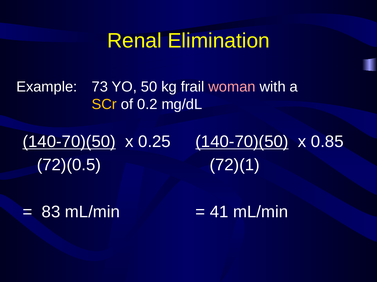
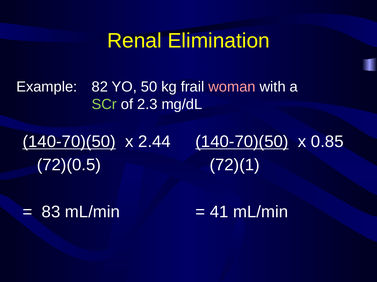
73: 73 -> 82
SCr colour: yellow -> light green
0.2: 0.2 -> 2.3
0.25: 0.25 -> 2.44
